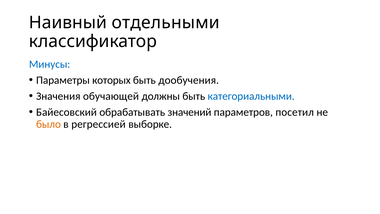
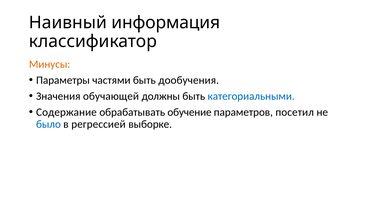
отдельными: отдельными -> информация
Минусы colour: blue -> orange
которых: которых -> частями
Байесовский: Байесовский -> Содержание
значений: значений -> обучение
было colour: orange -> blue
